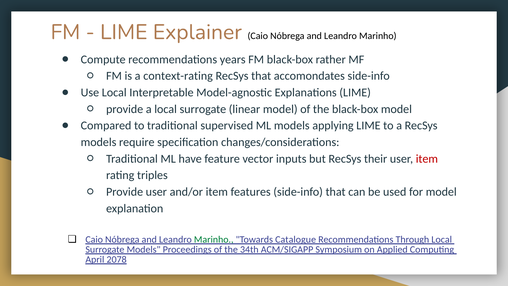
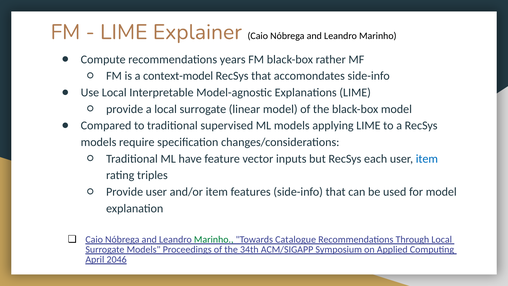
context-rating: context-rating -> context-model
their: their -> each
item at (427, 159) colour: red -> blue
2078: 2078 -> 2046
